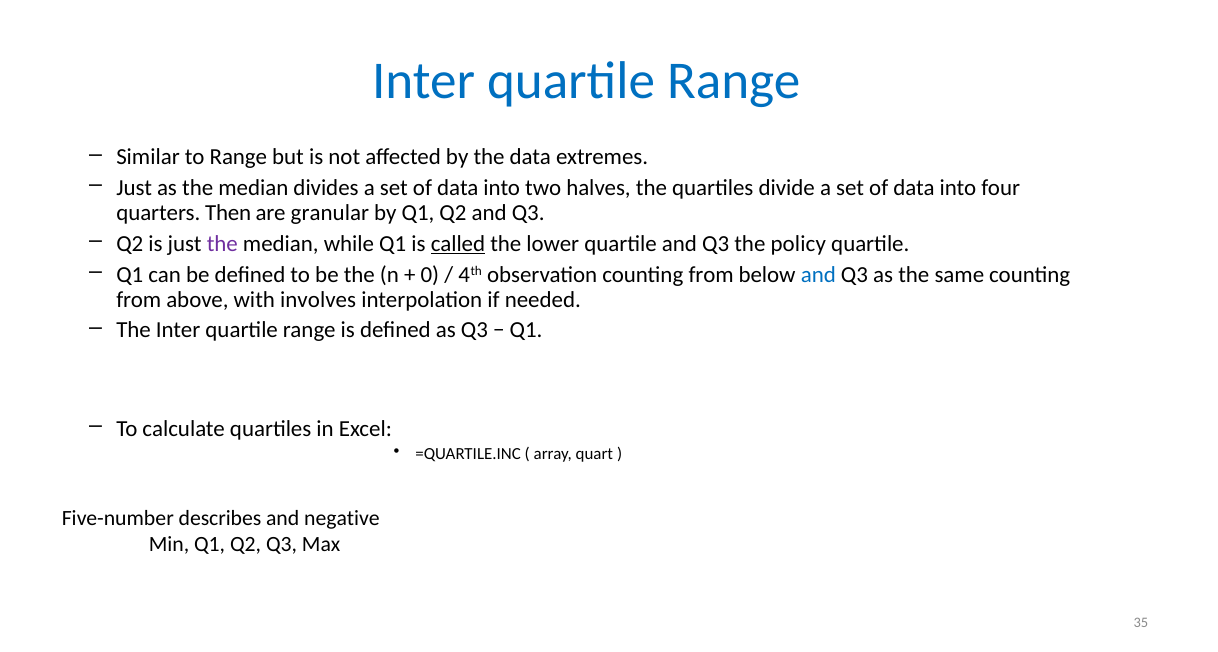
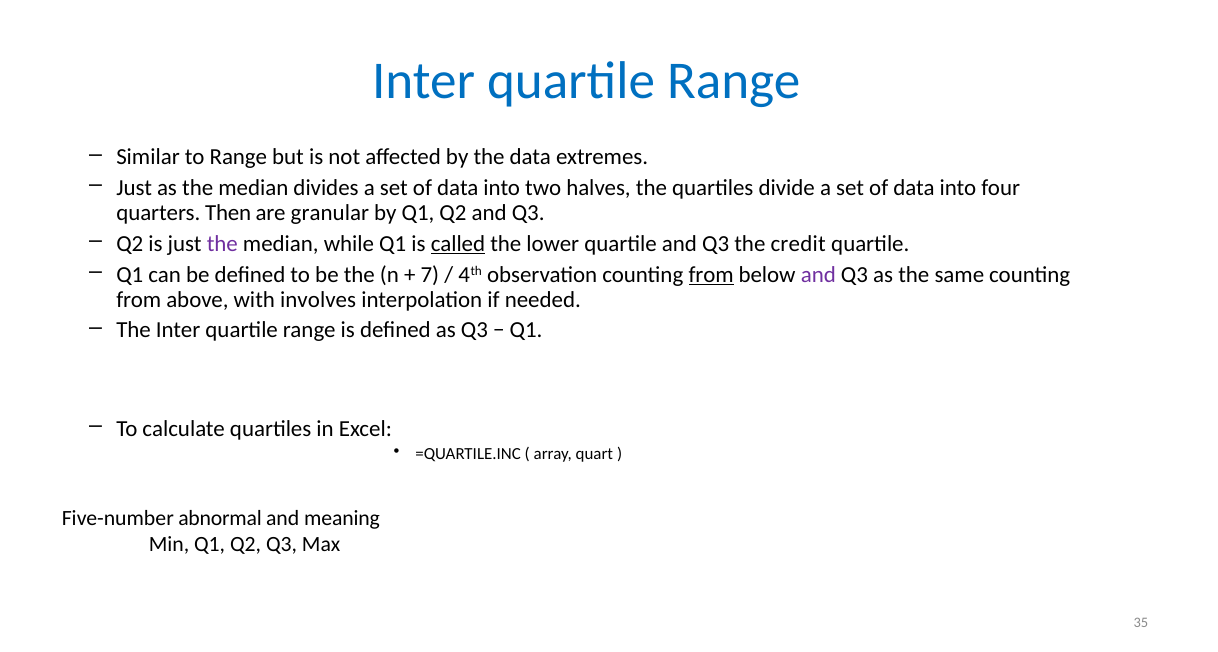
policy: policy -> credit
0: 0 -> 7
from at (711, 275) underline: none -> present
and at (818, 275) colour: blue -> purple
describes: describes -> abnormal
negative: negative -> meaning
